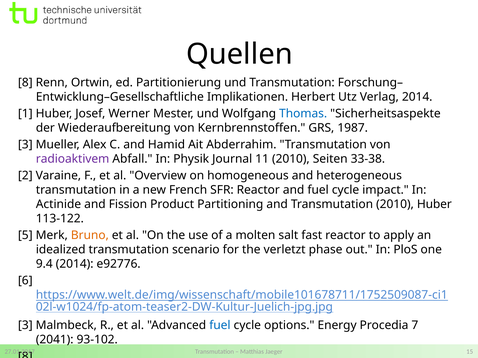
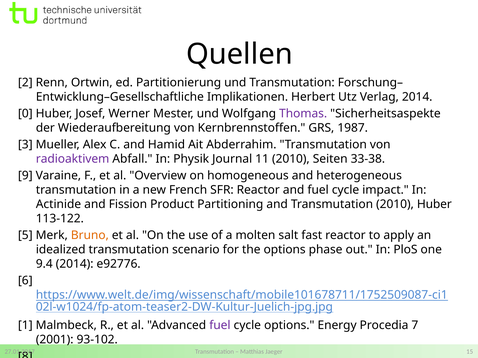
8 at (25, 83): 8 -> 2
1: 1 -> 0
Thomas colour: blue -> purple
2: 2 -> 9
the verletzt: verletzt -> options
3 at (25, 326): 3 -> 1
fuel at (220, 326) colour: blue -> purple
2041: 2041 -> 2001
